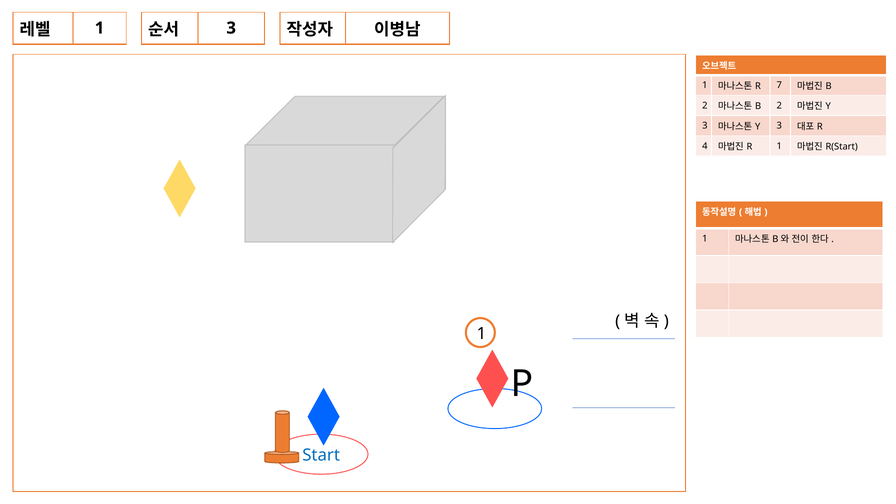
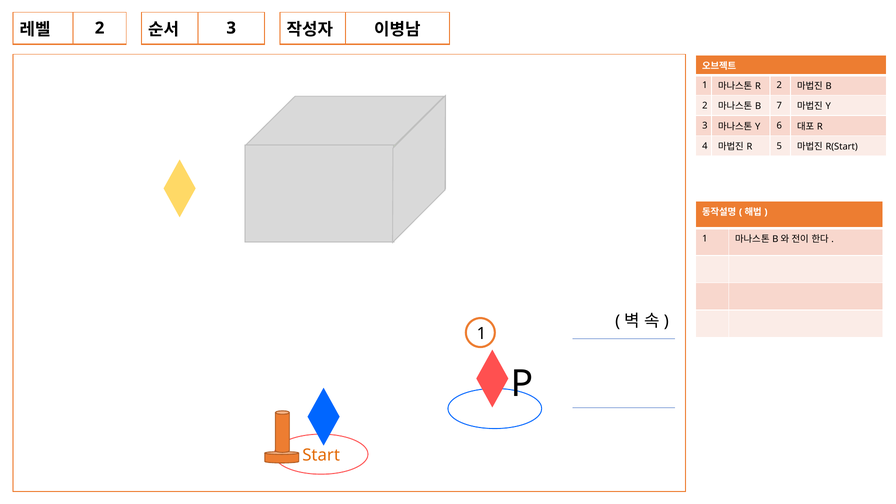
1 at (100, 28): 1 -> 2
7 at (779, 85): 7 -> 2
2 at (779, 106): 2 -> 7
3 at (779, 126): 3 -> 6
1 at (779, 146): 1 -> 5
Start colour: blue -> orange
